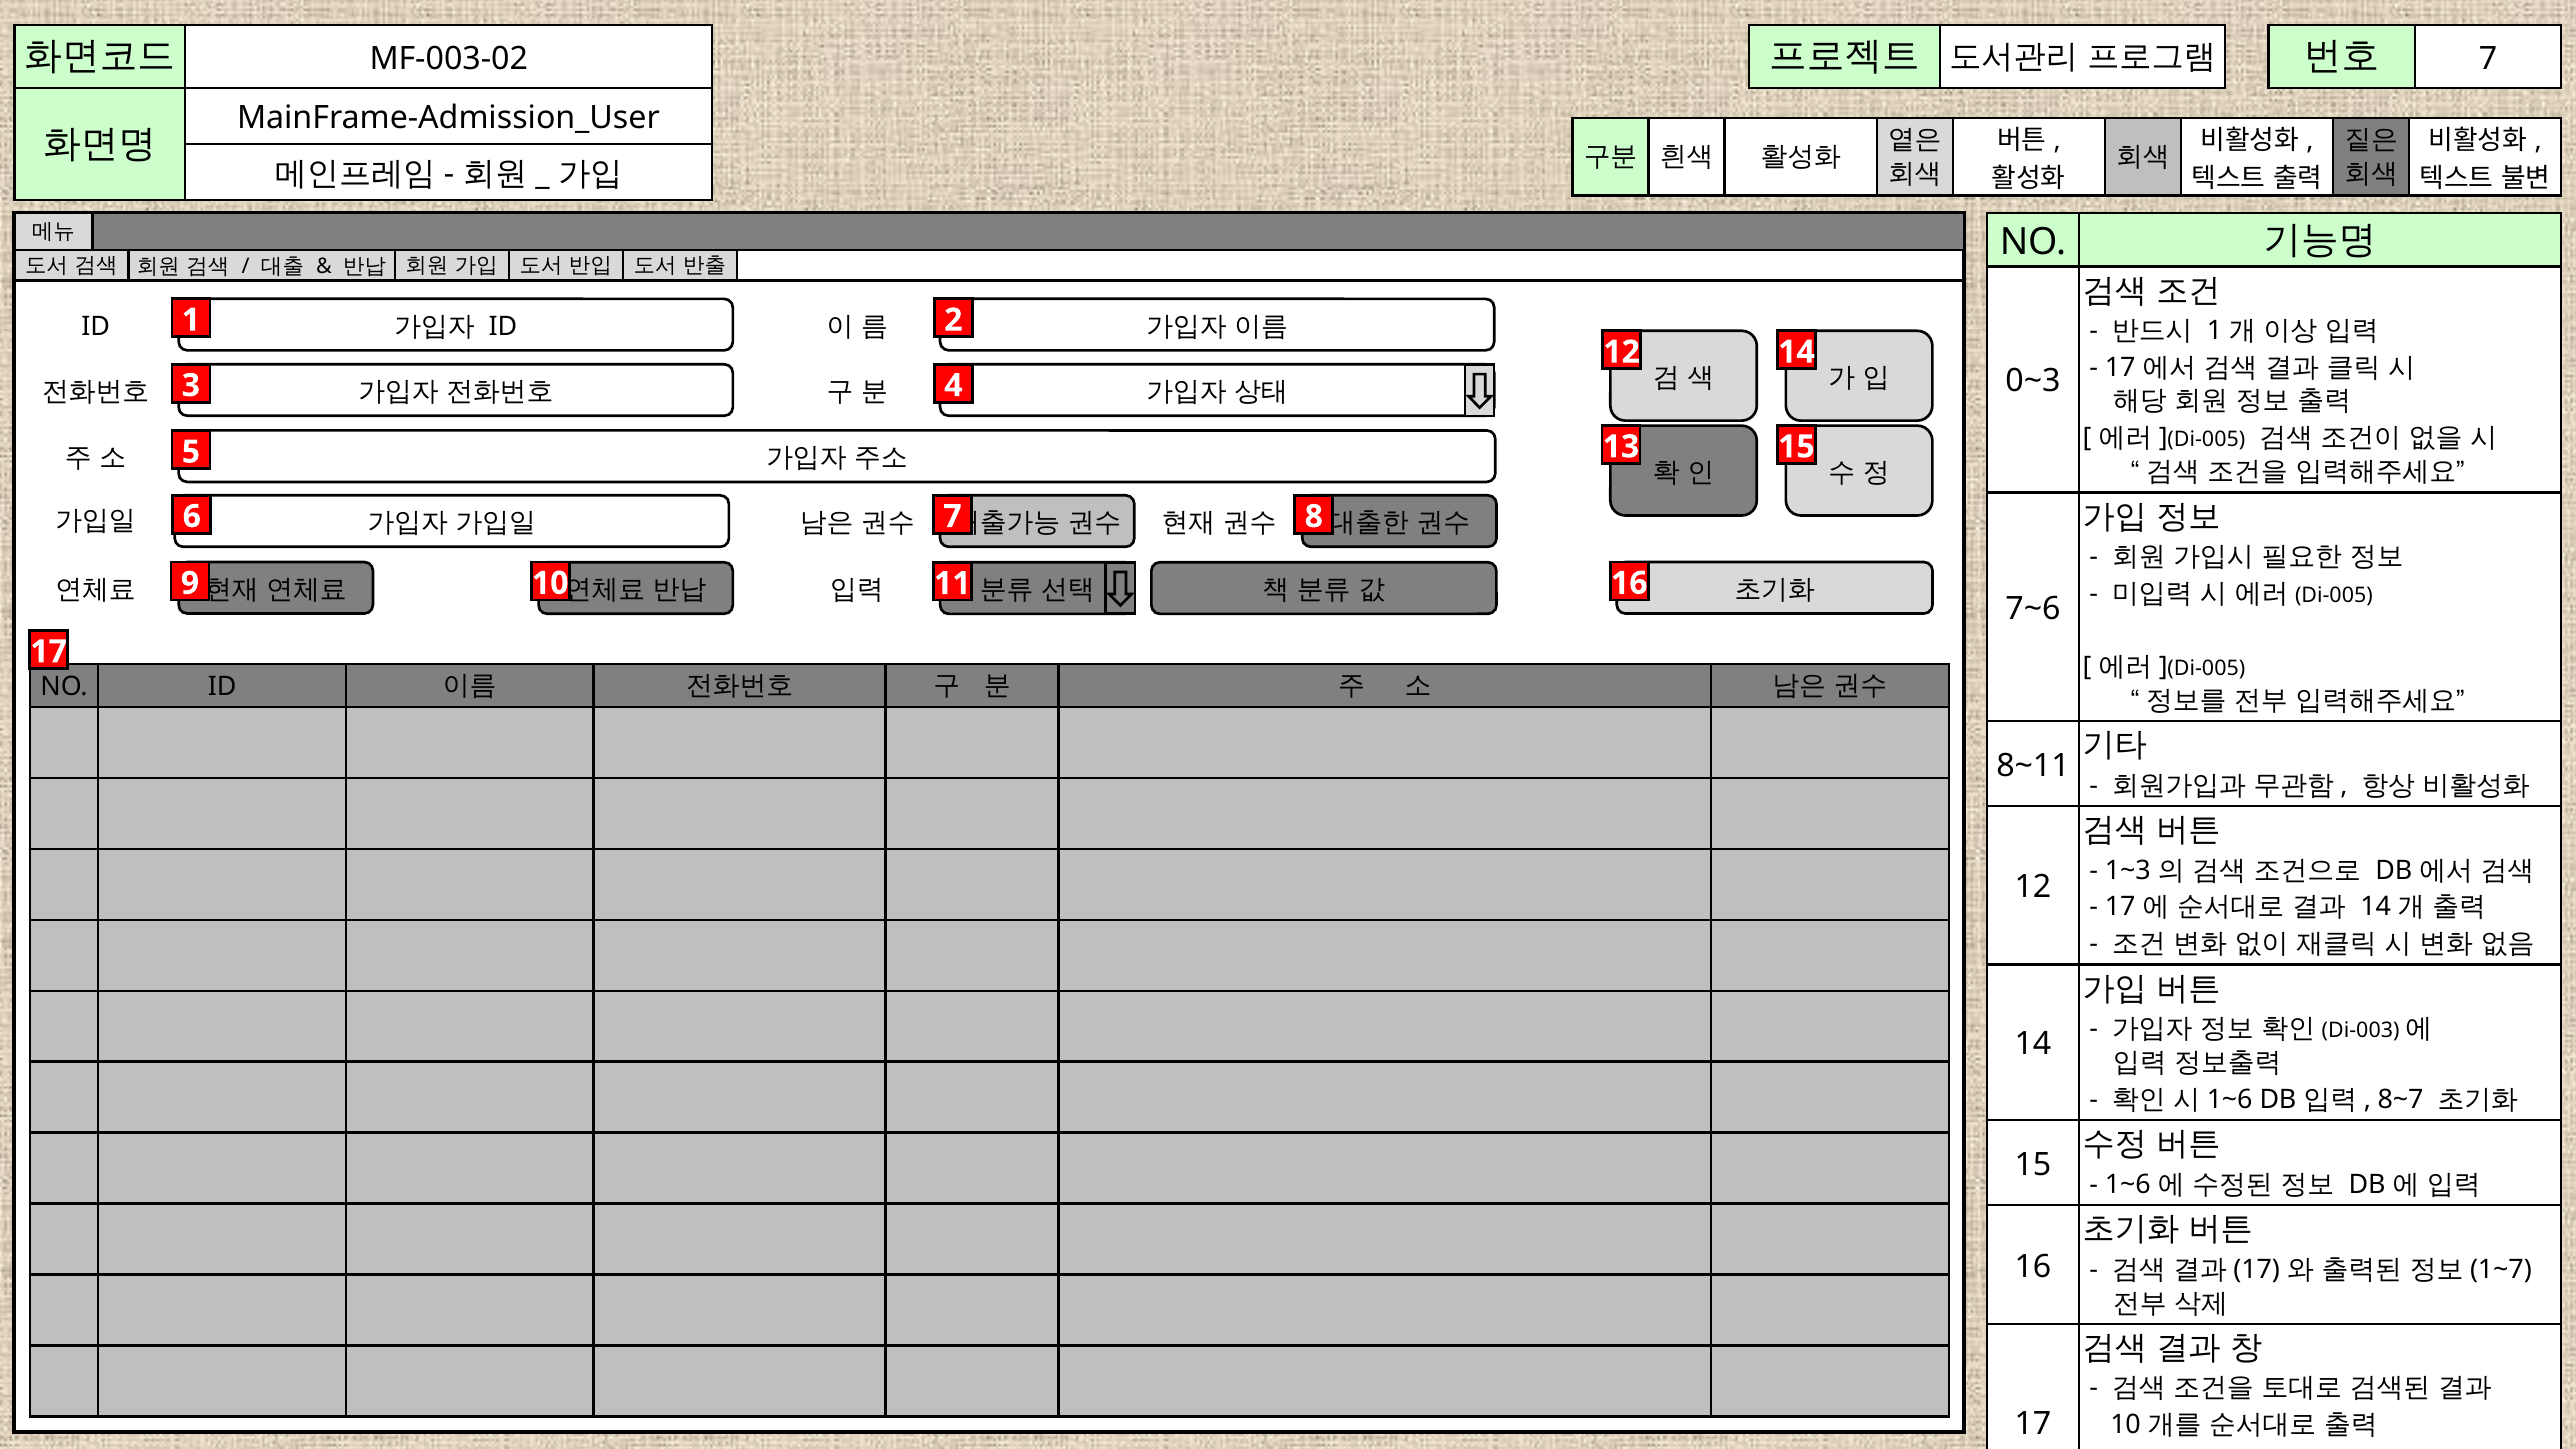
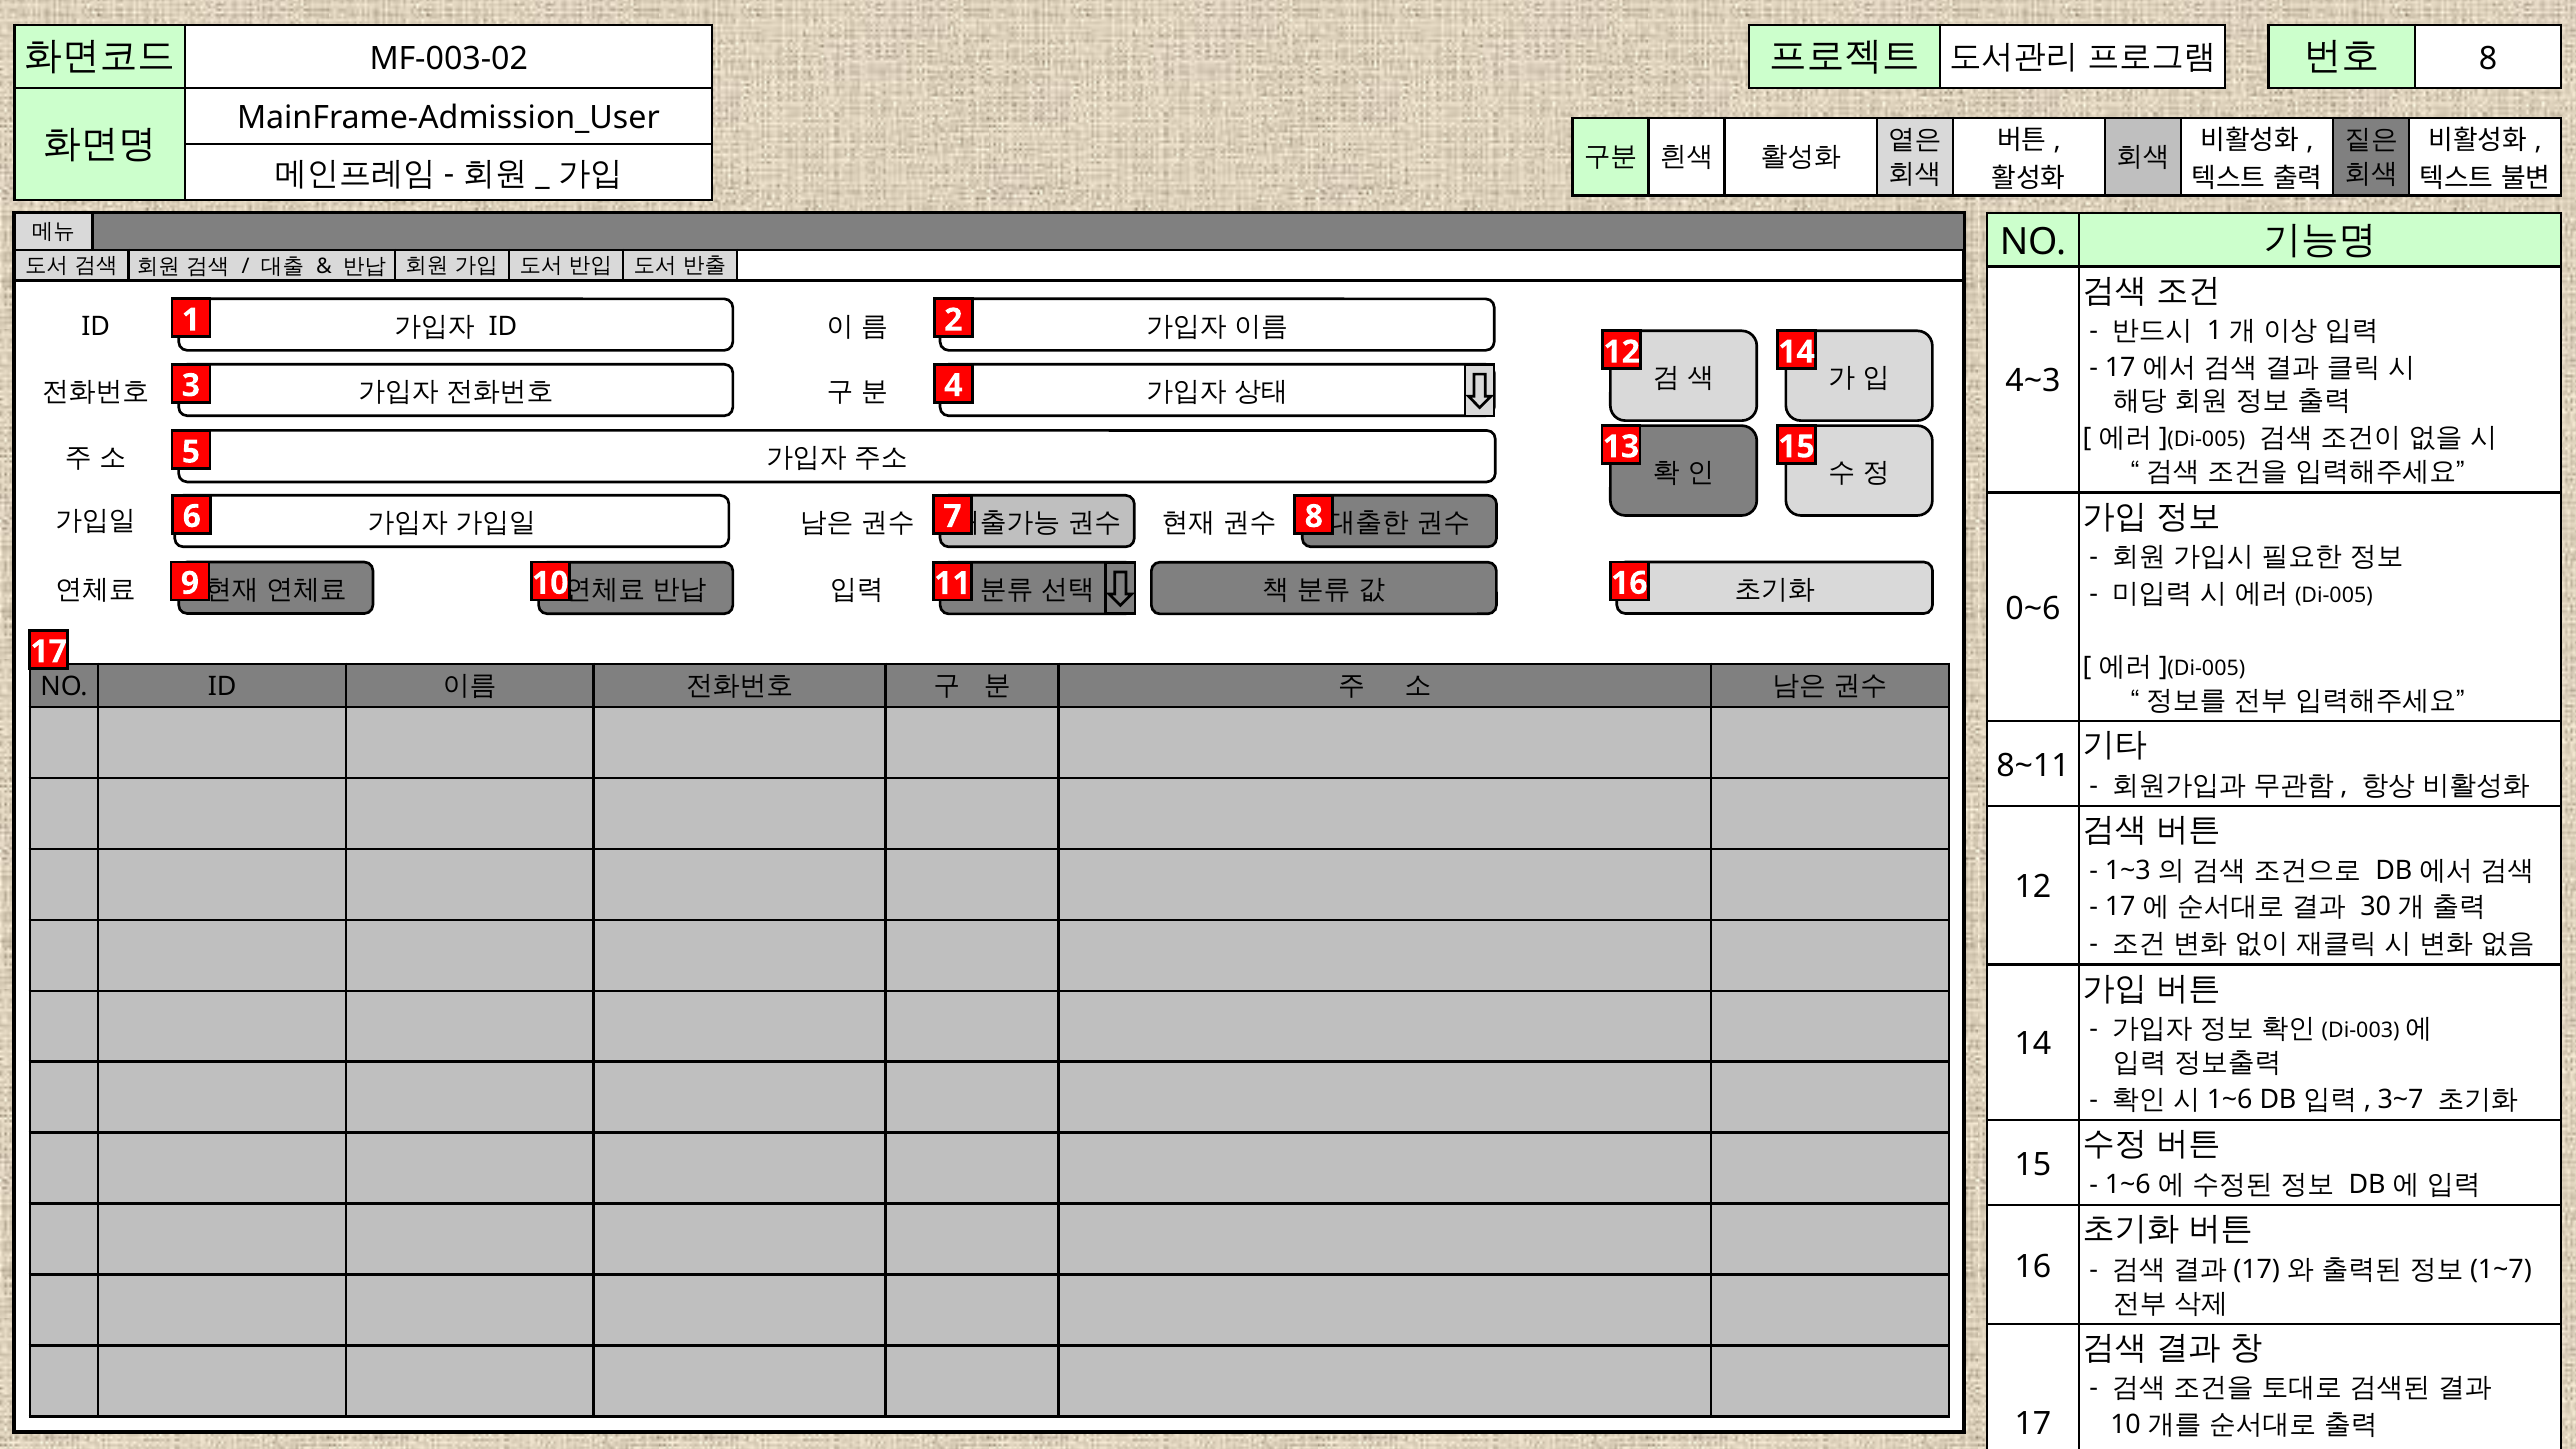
7 at (2488, 58): 7 -> 8
0~3: 0~3 -> 4~3
7~6: 7~6 -> 0~6
14 at (2376, 907): 14 -> 30
8~7: 8~7 -> 3~7
